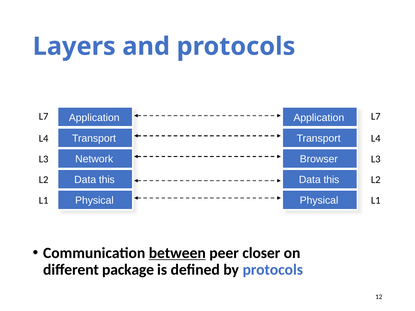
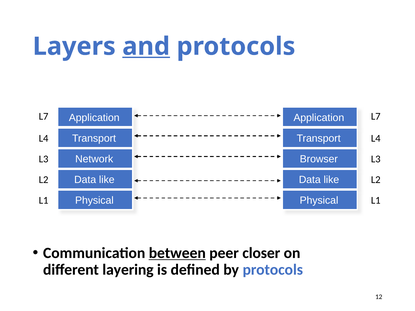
and underline: none -> present
this at (107, 180): this -> like
this at (331, 180): this -> like
package: package -> layering
